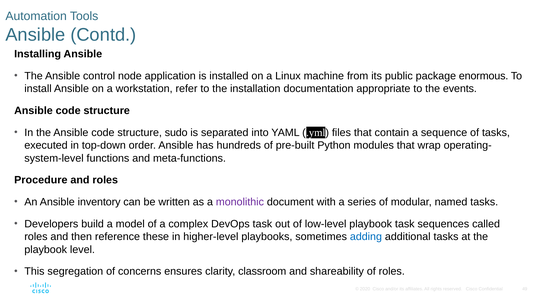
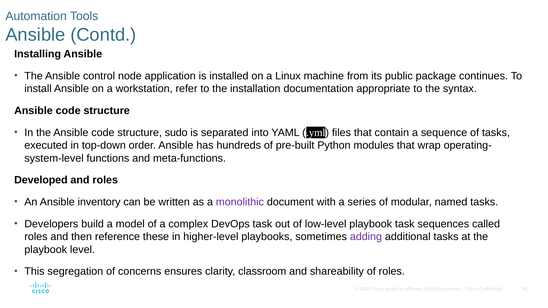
enormous: enormous -> continues
events: events -> syntax
Procedure: Procedure -> Developed
adding colour: blue -> purple
